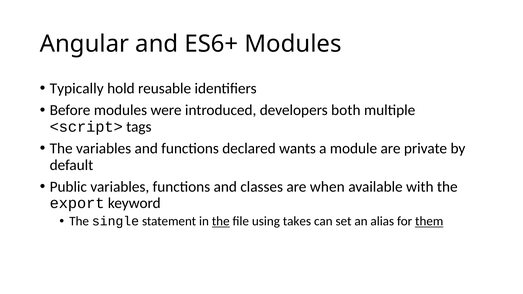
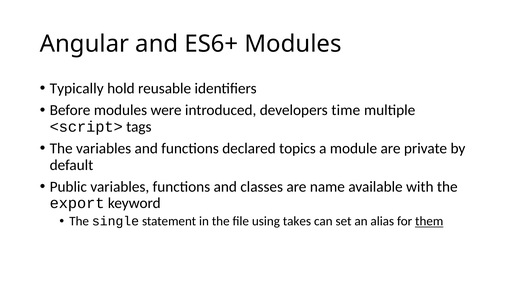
both: both -> time
wants: wants -> topics
when: when -> name
the at (221, 221) underline: present -> none
